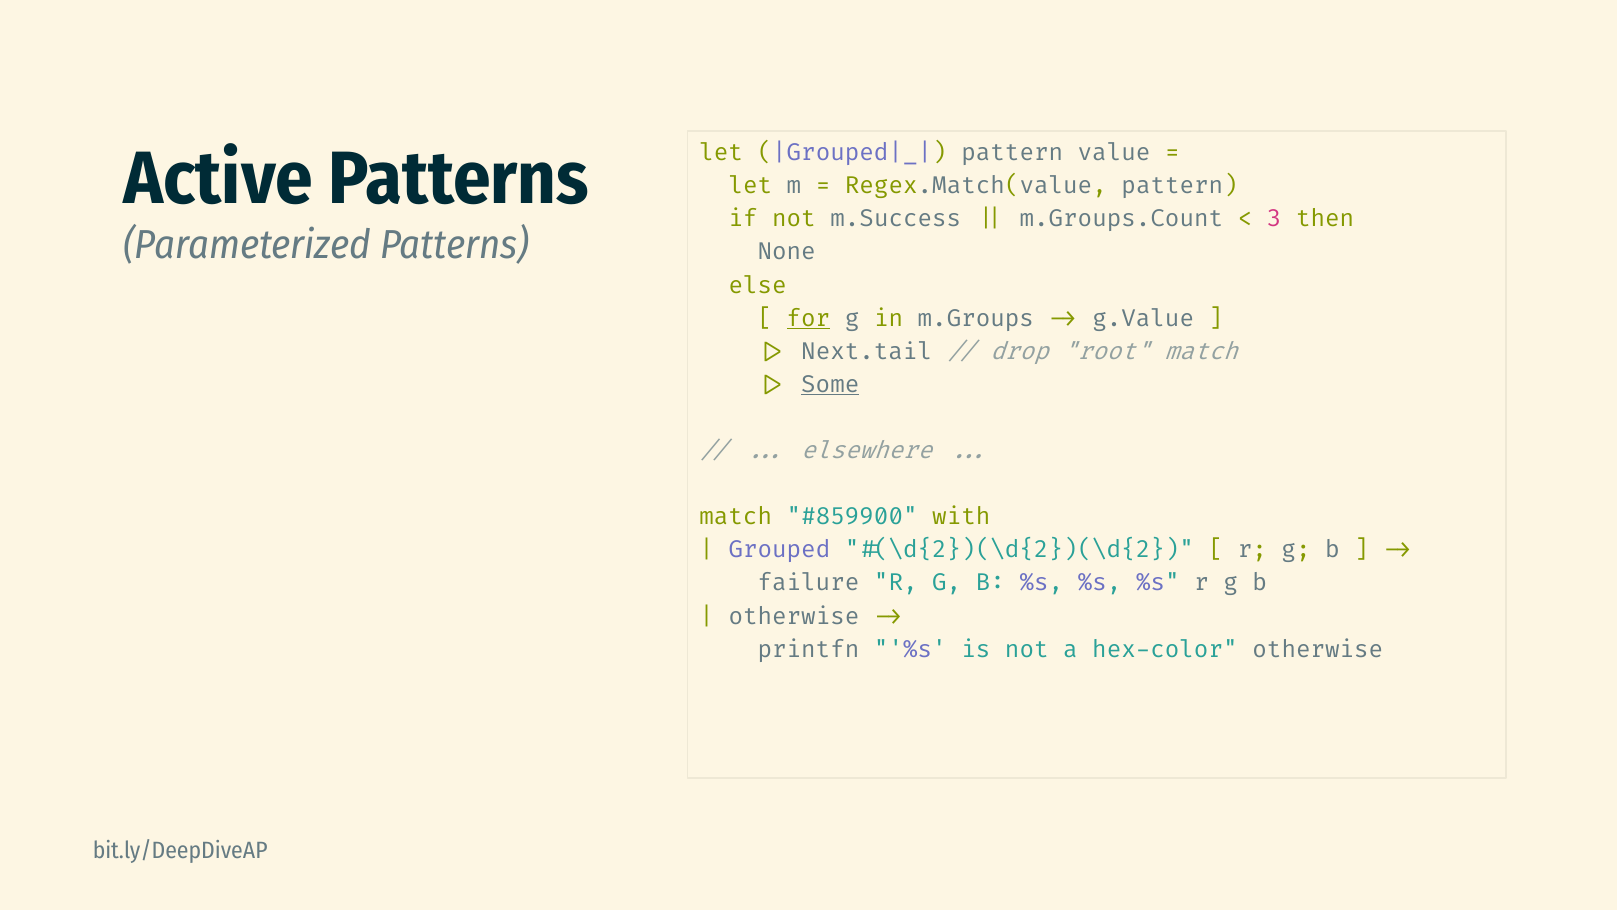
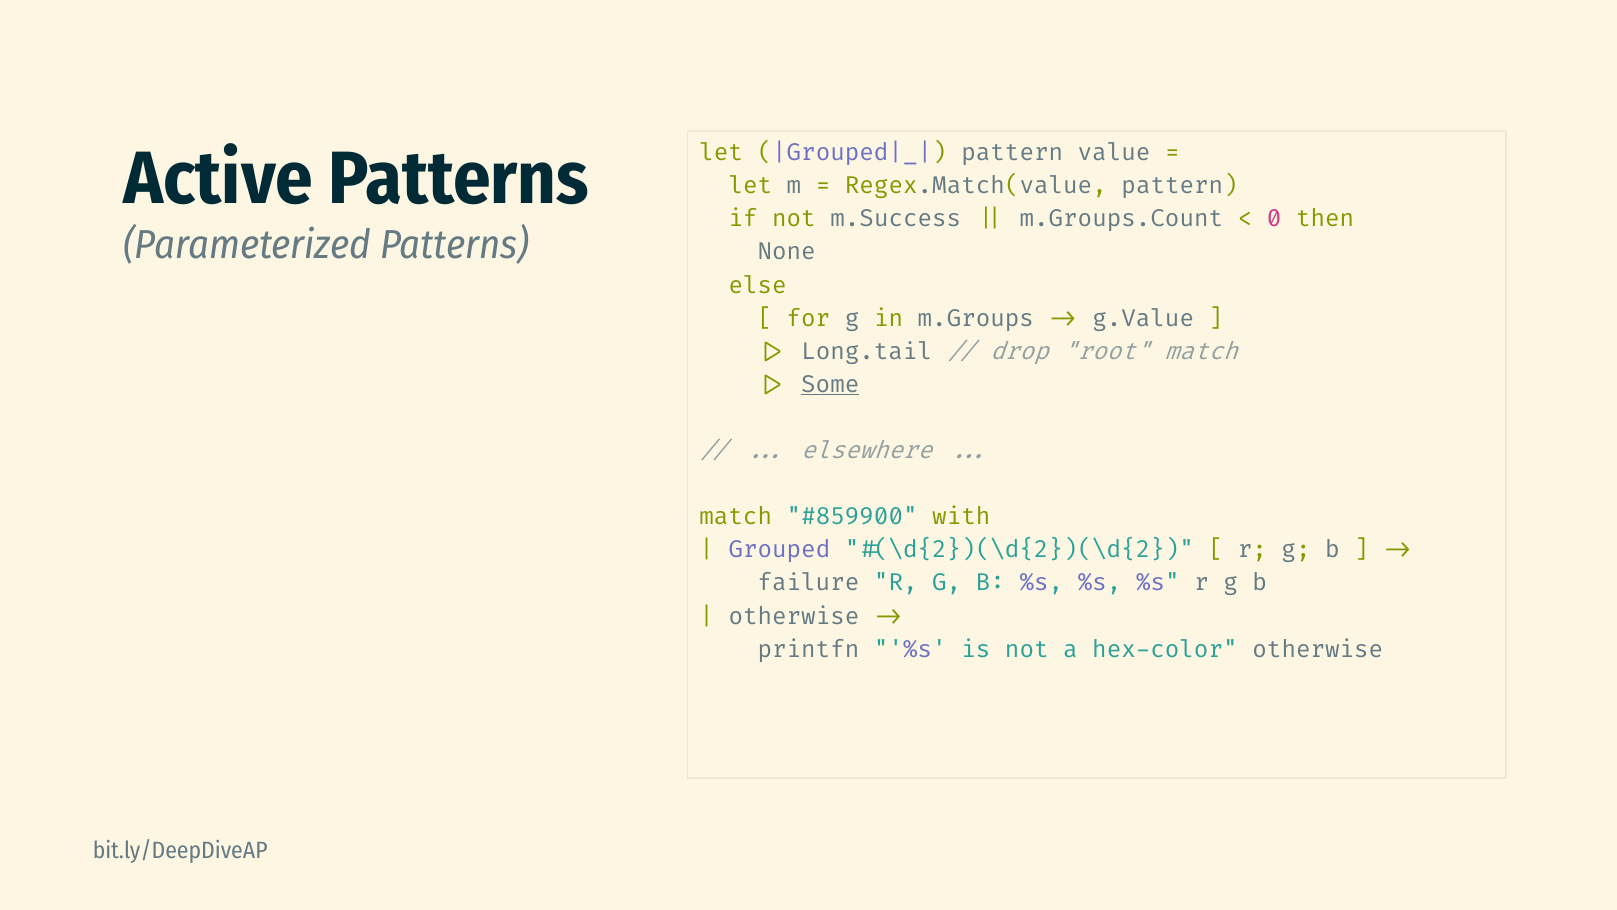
3: 3 -> 0
for underline: present -> none
Next.tail: Next.tail -> Long.tail
